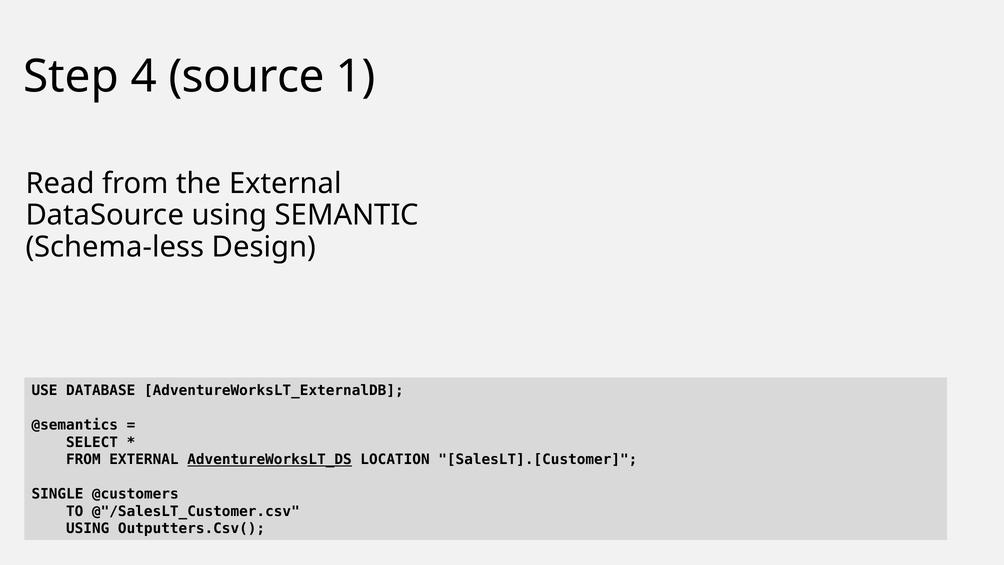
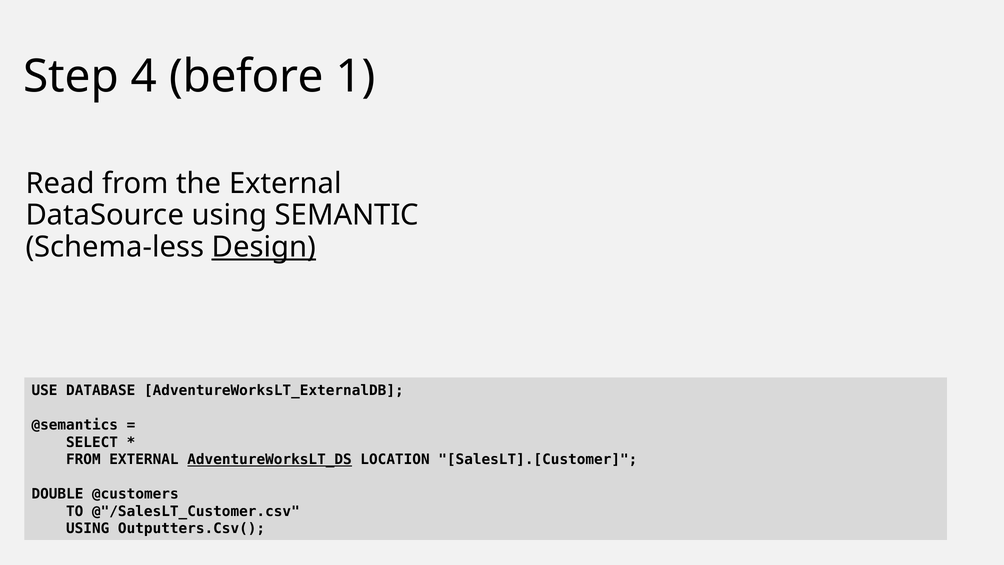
source: source -> before
Design underline: none -> present
SINGLE: SINGLE -> DOUBLE
